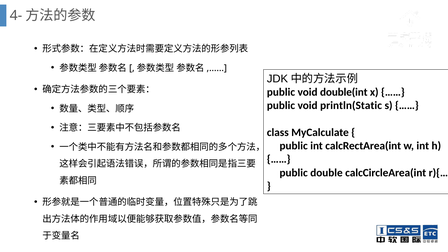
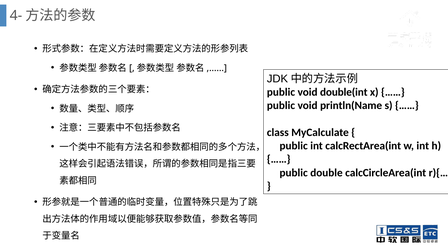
println(Static: println(Static -> println(Name
